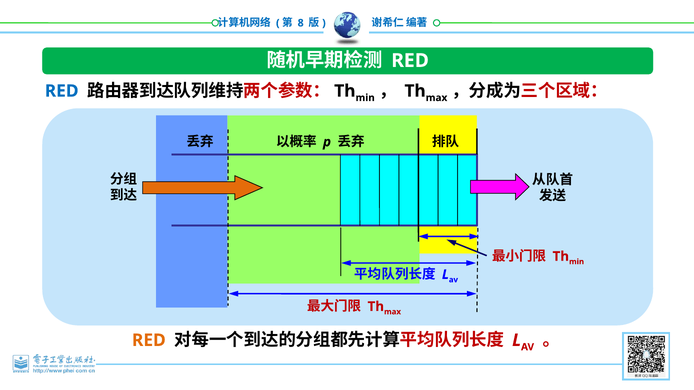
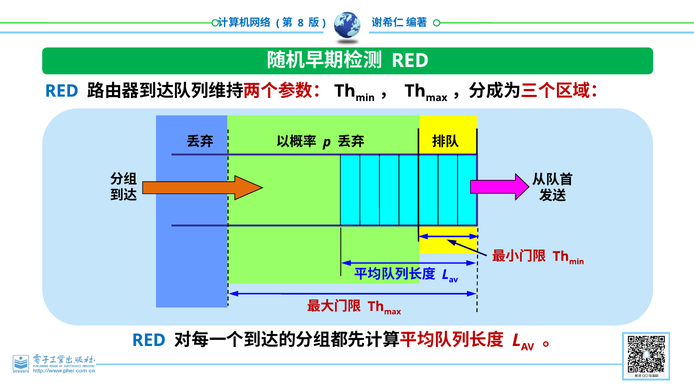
RED at (149, 341) colour: orange -> blue
